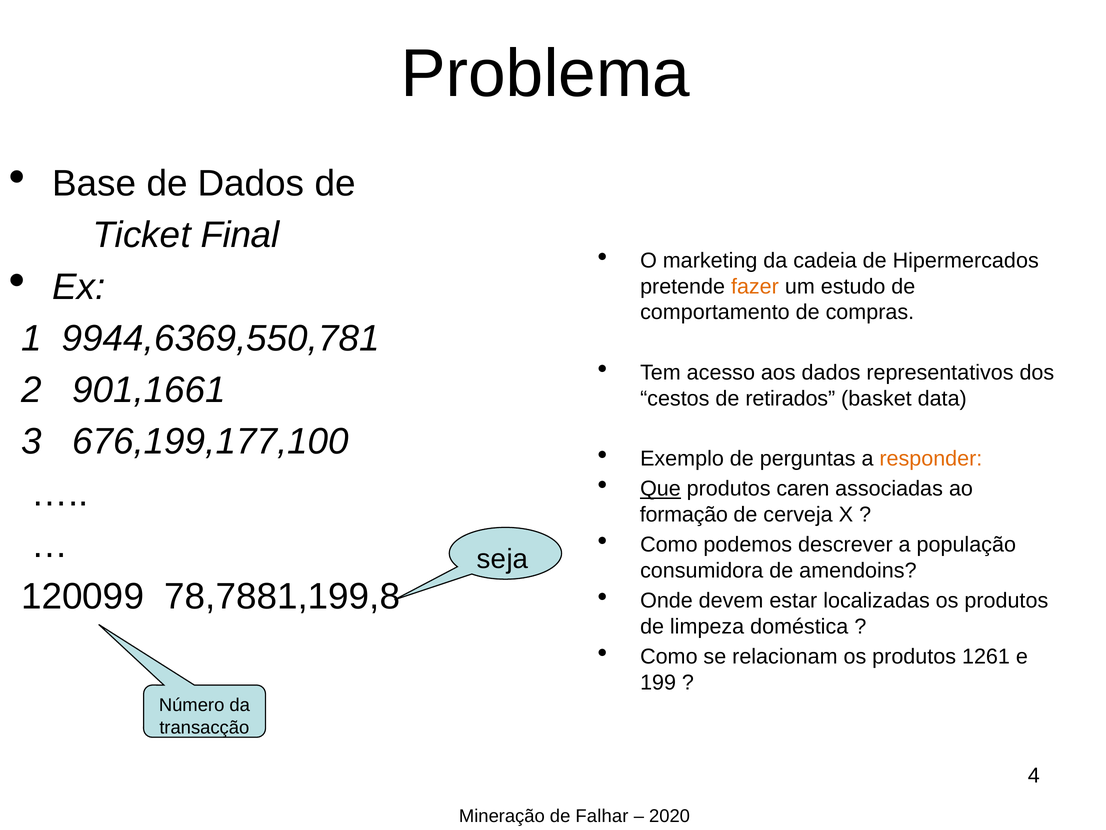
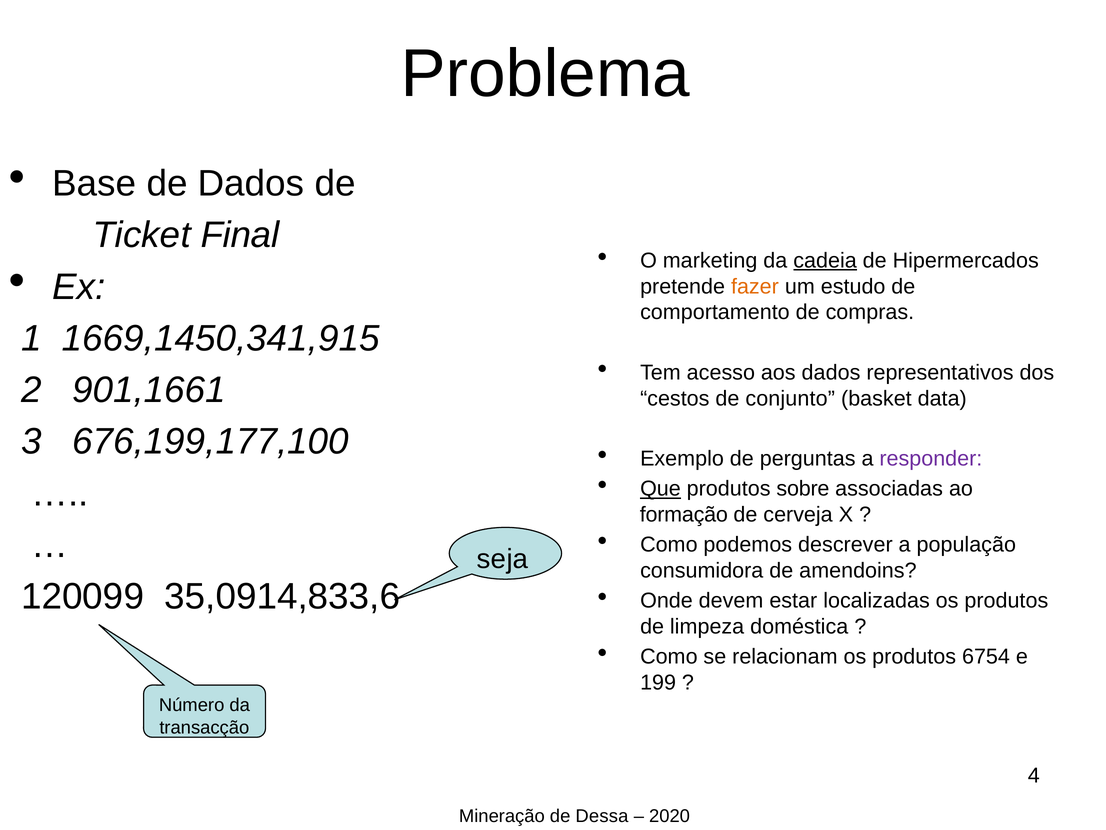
cadeia underline: none -> present
9944,6369,550,781: 9944,6369,550,781 -> 1669,1450,341,915
retirados: retirados -> conjunto
responder colour: orange -> purple
caren: caren -> sobre
78,7881,199,8: 78,7881,199,8 -> 35,0914,833,6
1261: 1261 -> 6754
Falhar: Falhar -> Dessa
